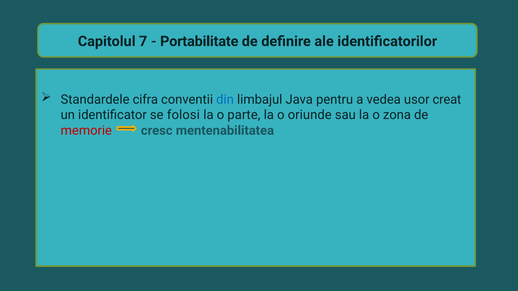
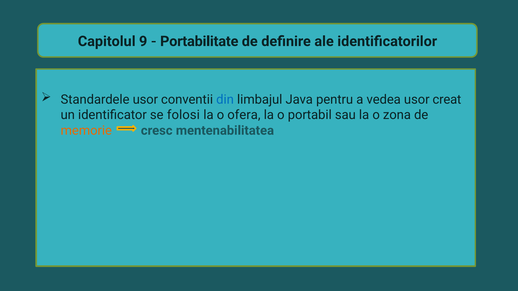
7: 7 -> 9
Standardele cifra: cifra -> usor
parte: parte -> ofera
oriunde: oriunde -> portabil
memorie colour: red -> orange
